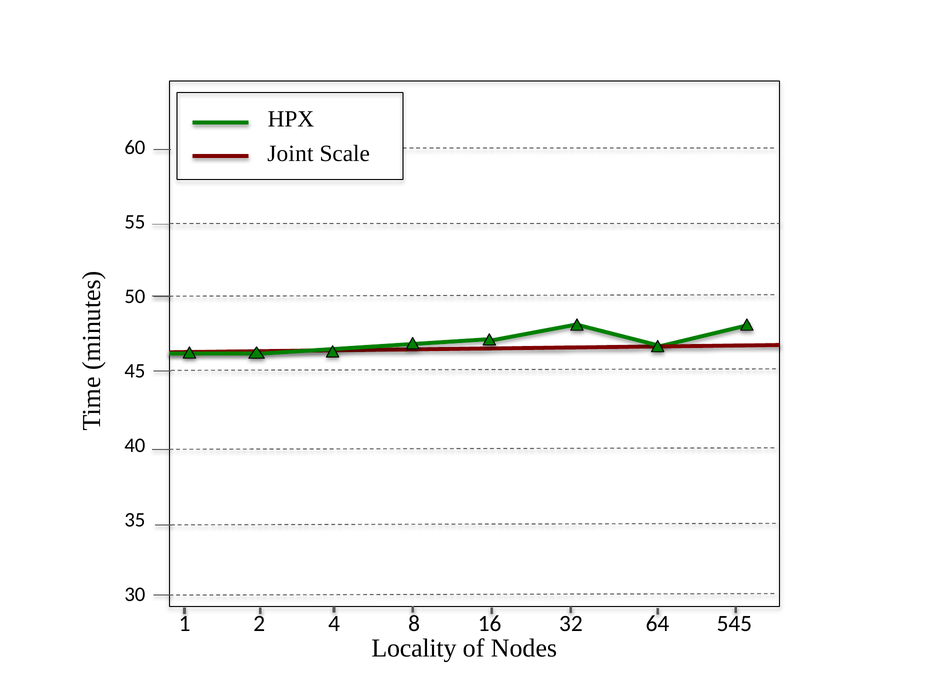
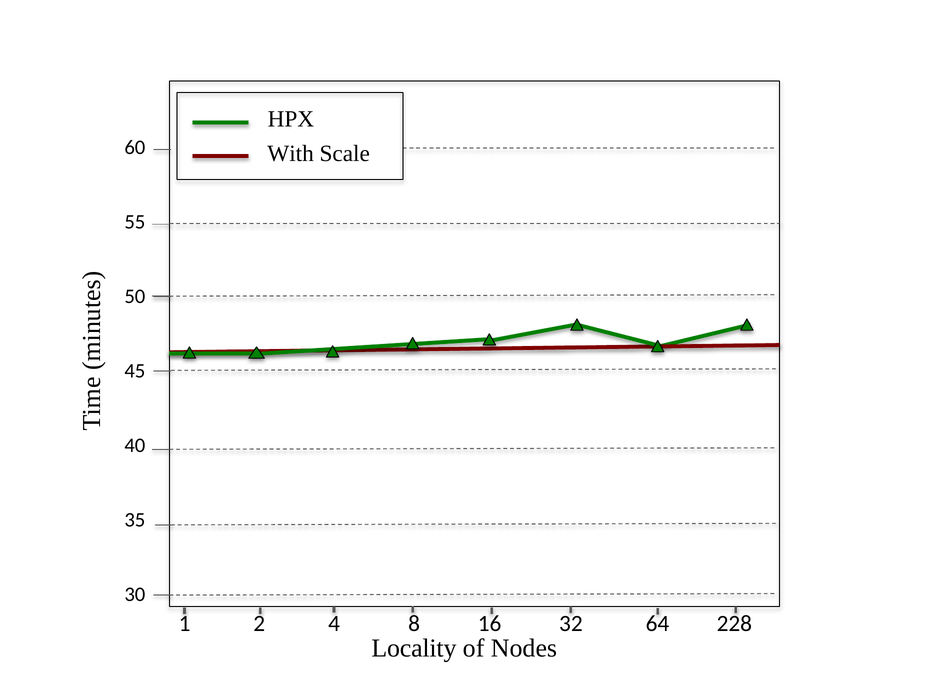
Joint: Joint -> With
545: 545 -> 228
